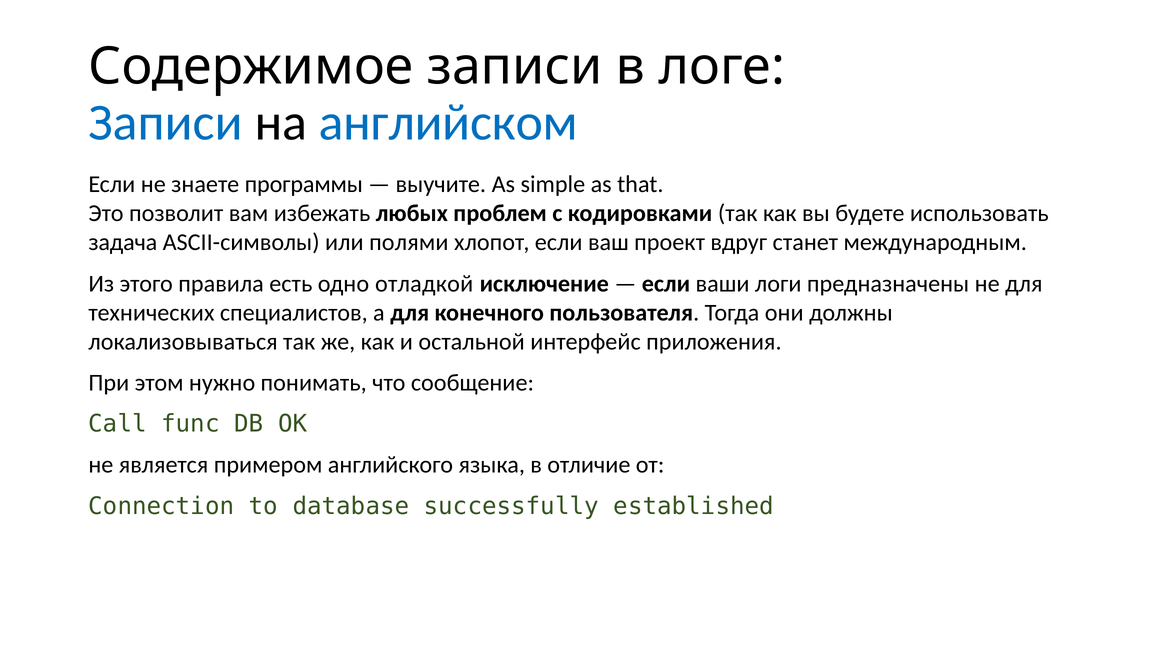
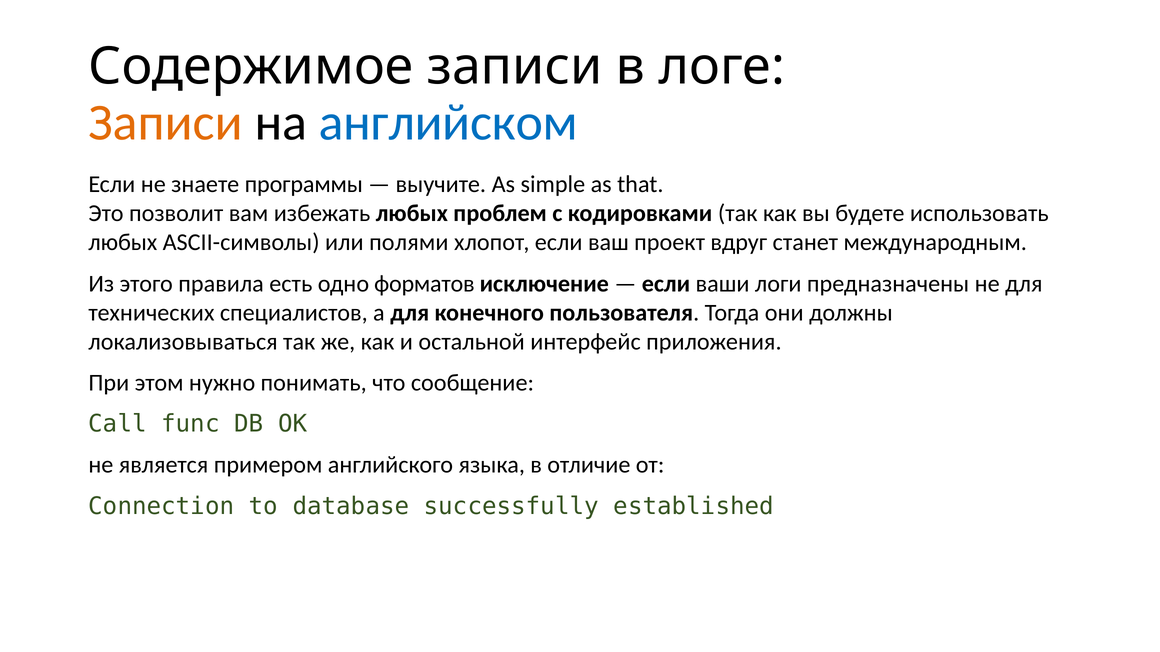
Записи at (166, 123) colour: blue -> orange
задача at (123, 243): задача -> любых
отладкой: отладкой -> форматов
